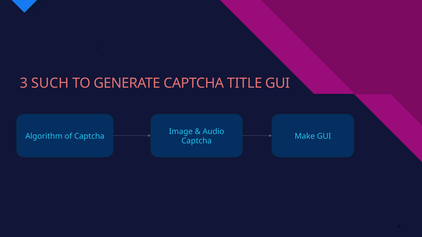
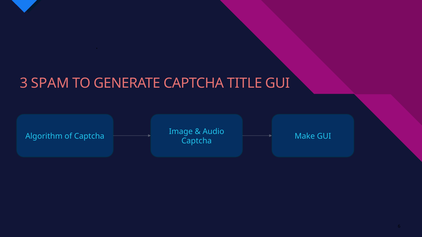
SUCH: SUCH -> SPAM
